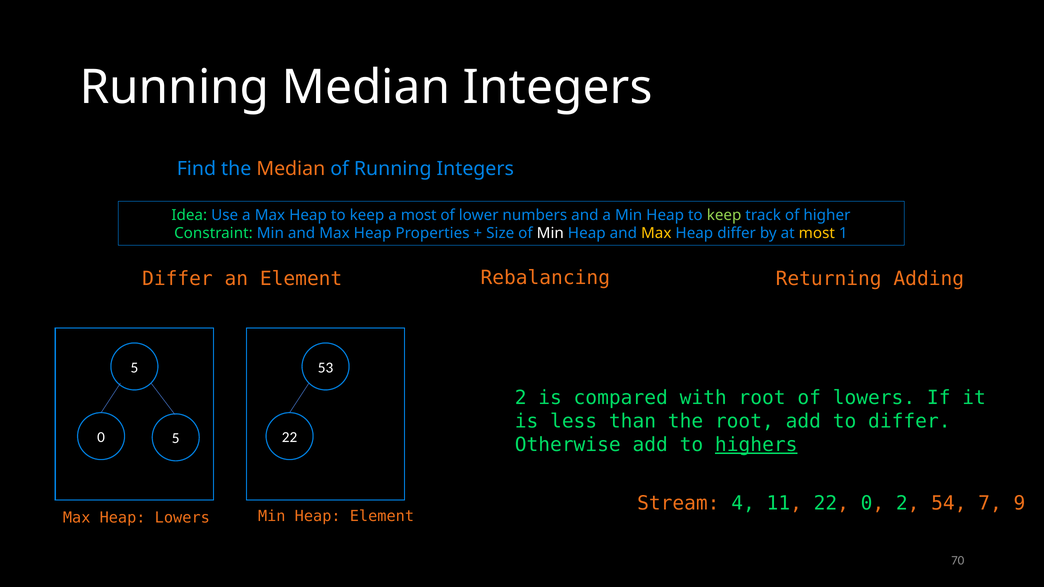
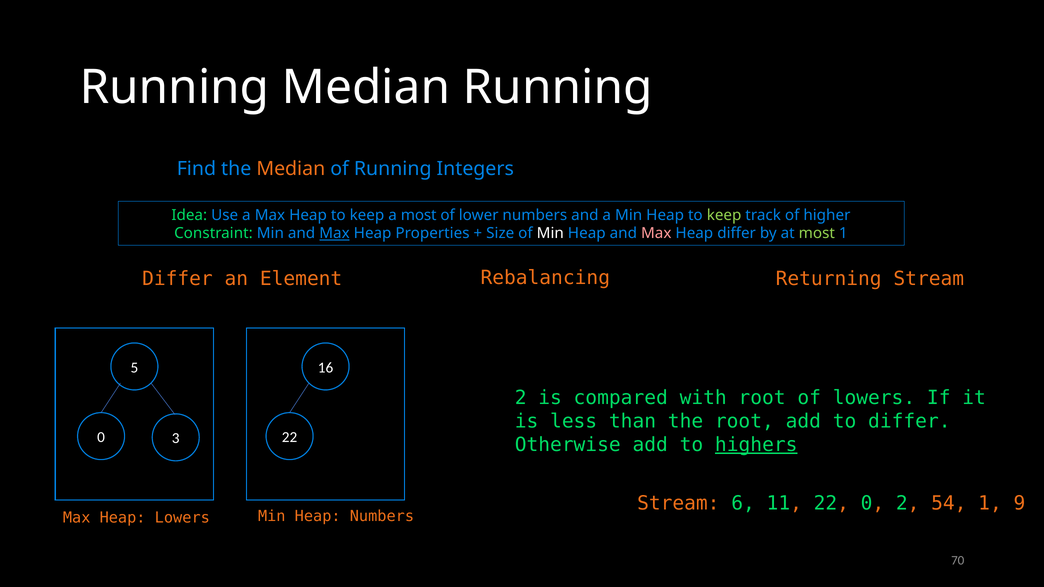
Median Integers: Integers -> Running
Max at (334, 233) underline: none -> present
Max at (656, 233) colour: yellow -> pink
most at (817, 233) colour: yellow -> light green
Returning Adding: Adding -> Stream
53: 53 -> 16
0 5: 5 -> 3
4: 4 -> 6
54 7: 7 -> 1
Heap Element: Element -> Numbers
